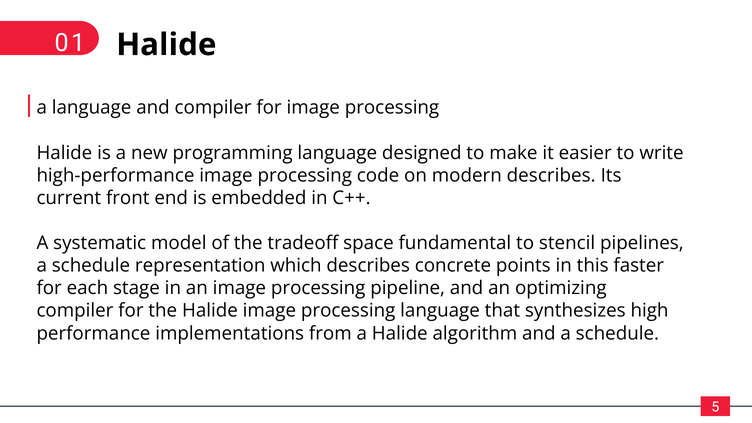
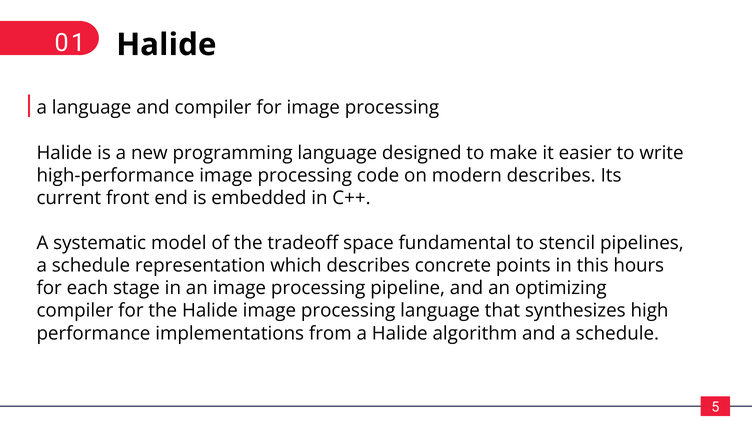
faster: faster -> hours
